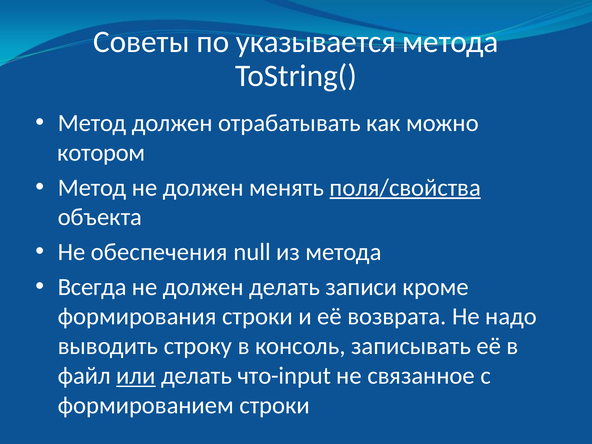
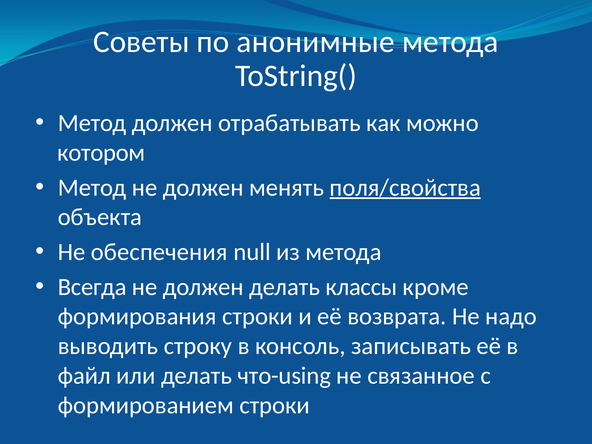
указывается: указывается -> анонимные
записи: записи -> классы
или underline: present -> none
что-input: что-input -> что-using
